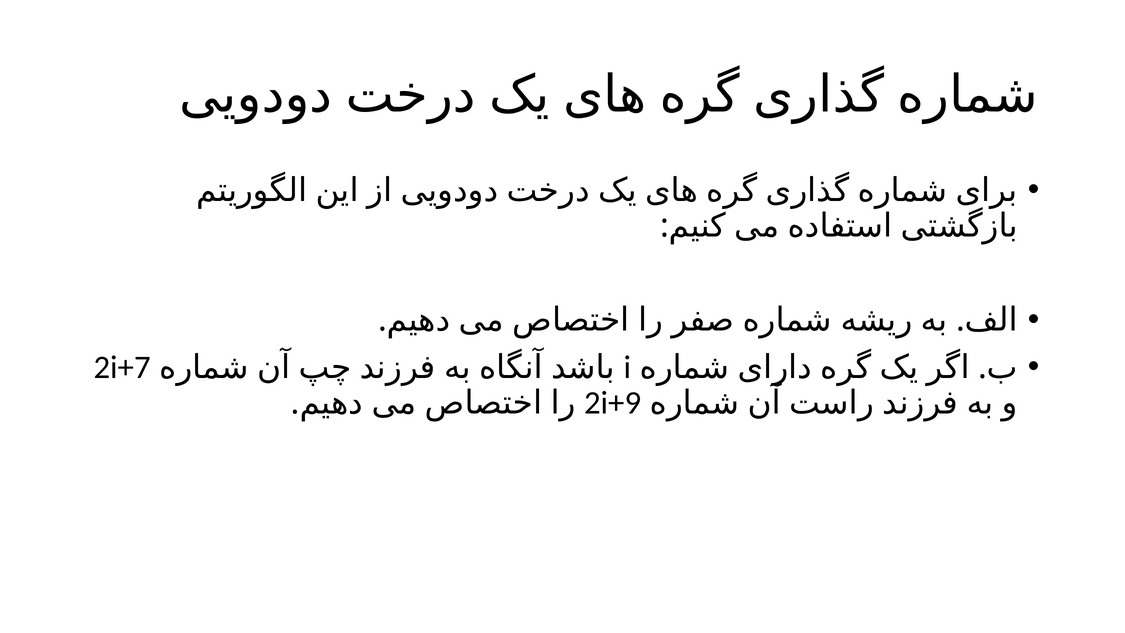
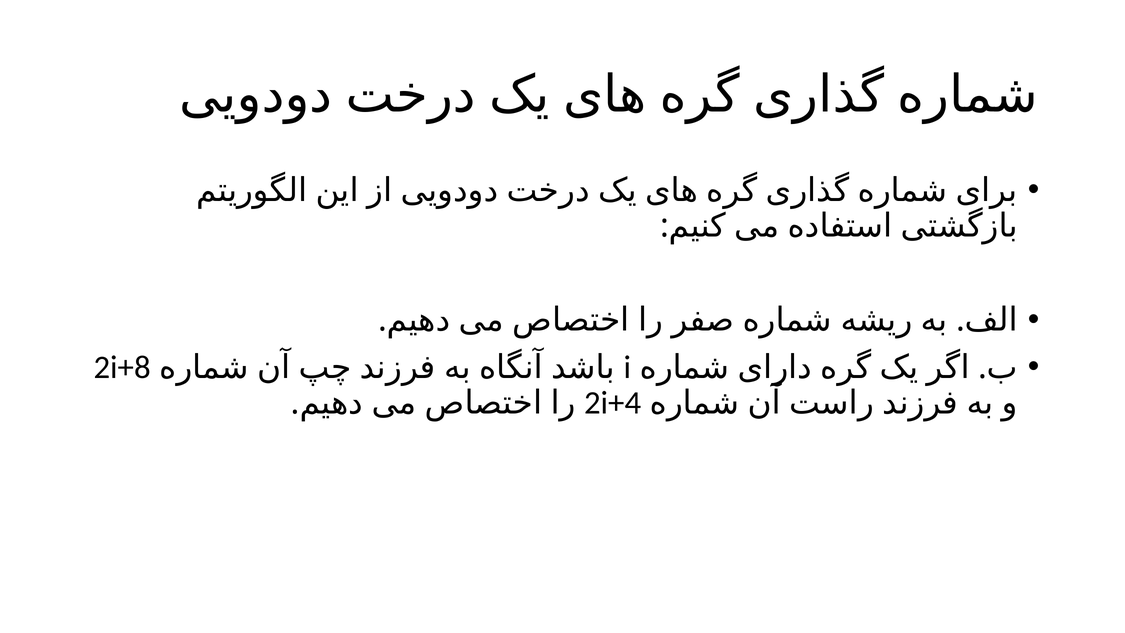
2i+7: 2i+7 -> 2i+8
2i+9: 2i+9 -> 2i+4
